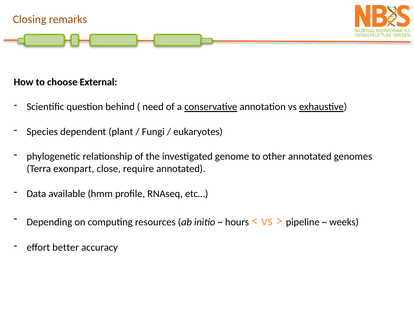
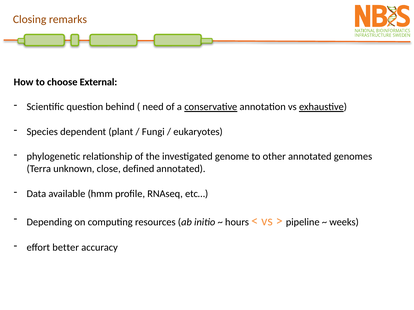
exonpart: exonpart -> unknown
require: require -> defined
